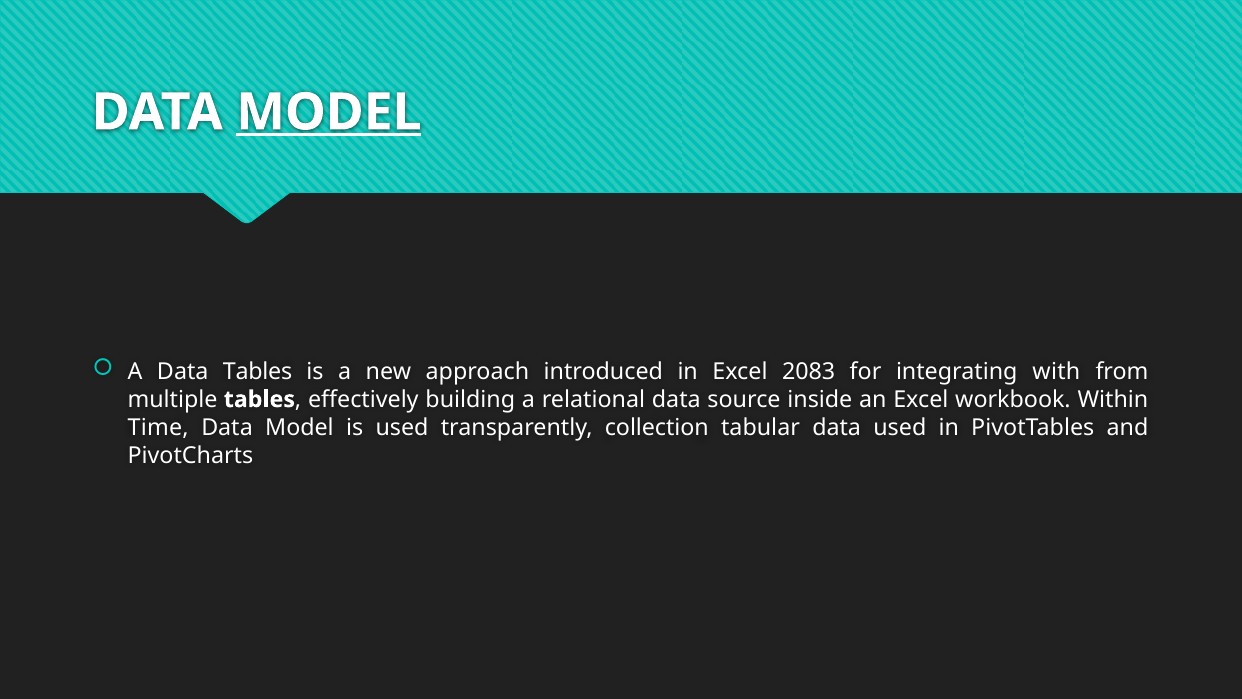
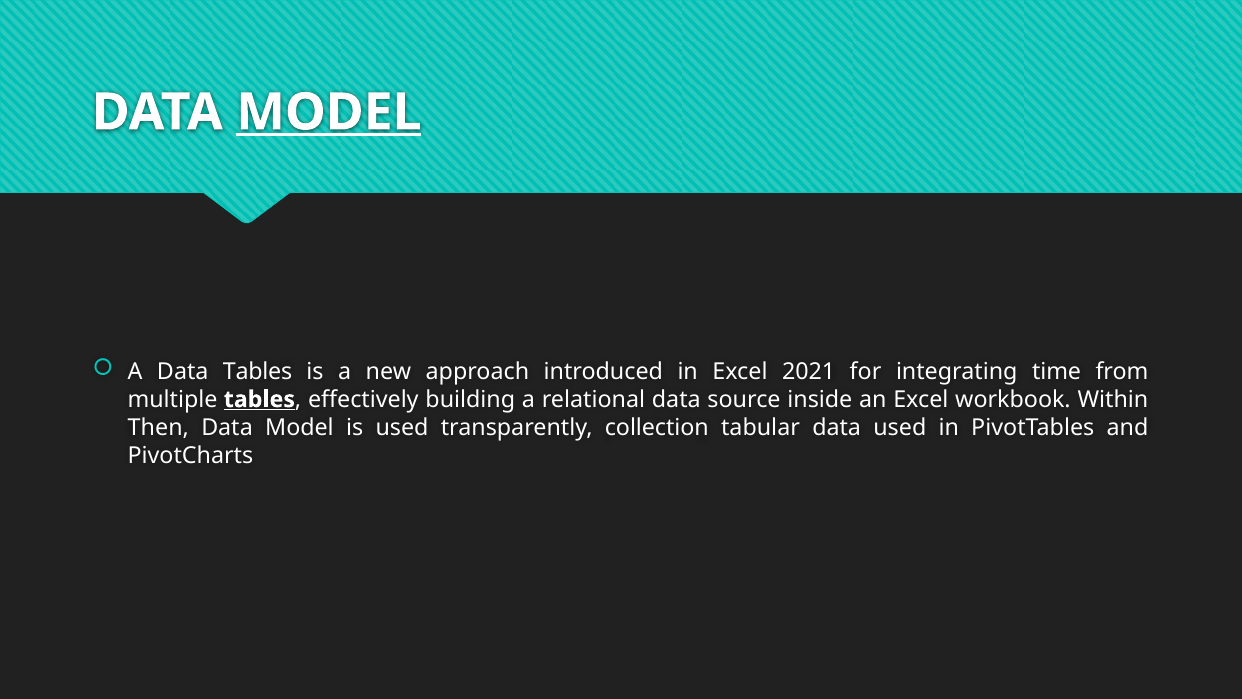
2083: 2083 -> 2021
with: with -> time
tables at (259, 399) underline: none -> present
Time: Time -> Then
